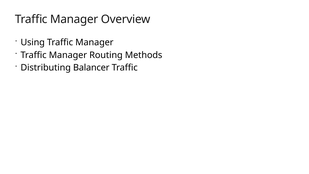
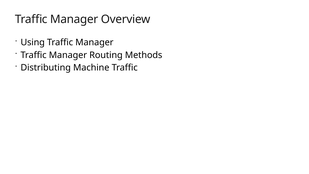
Balancer: Balancer -> Machine
